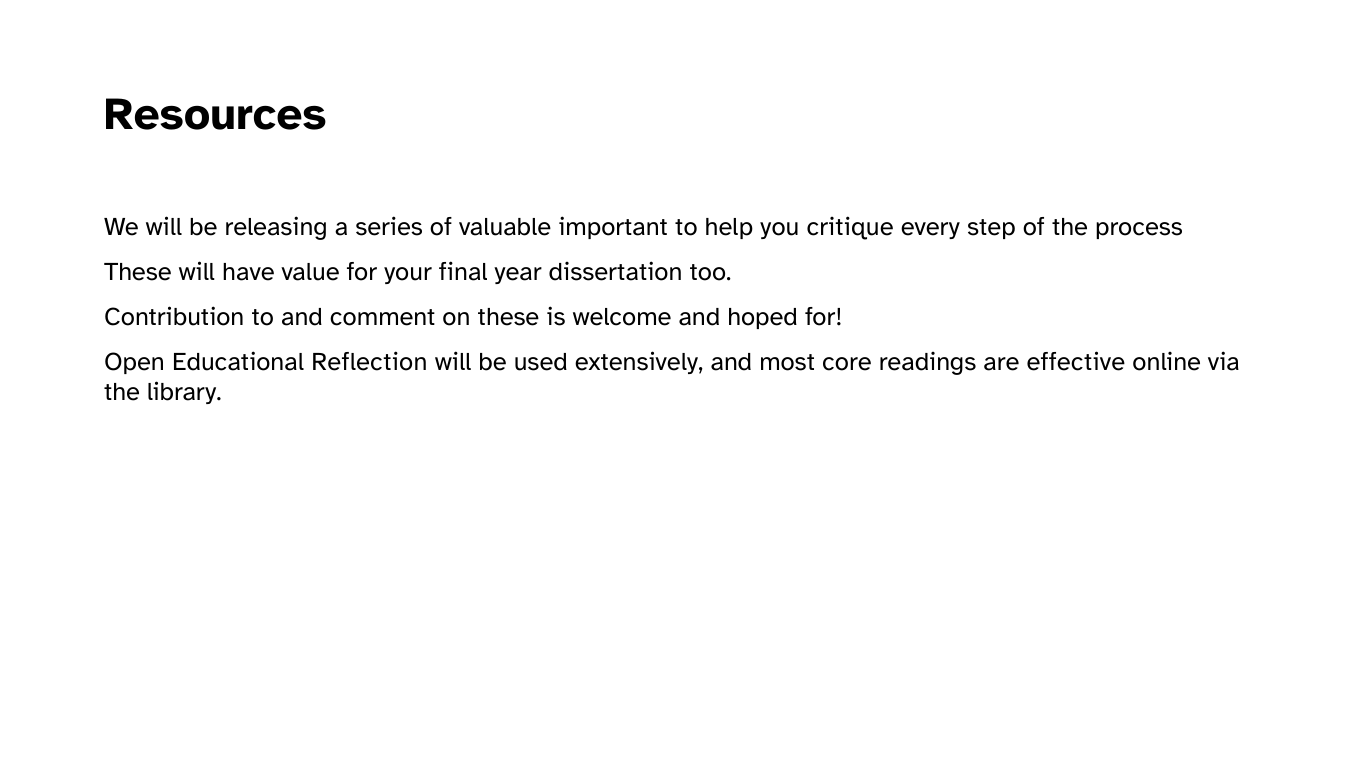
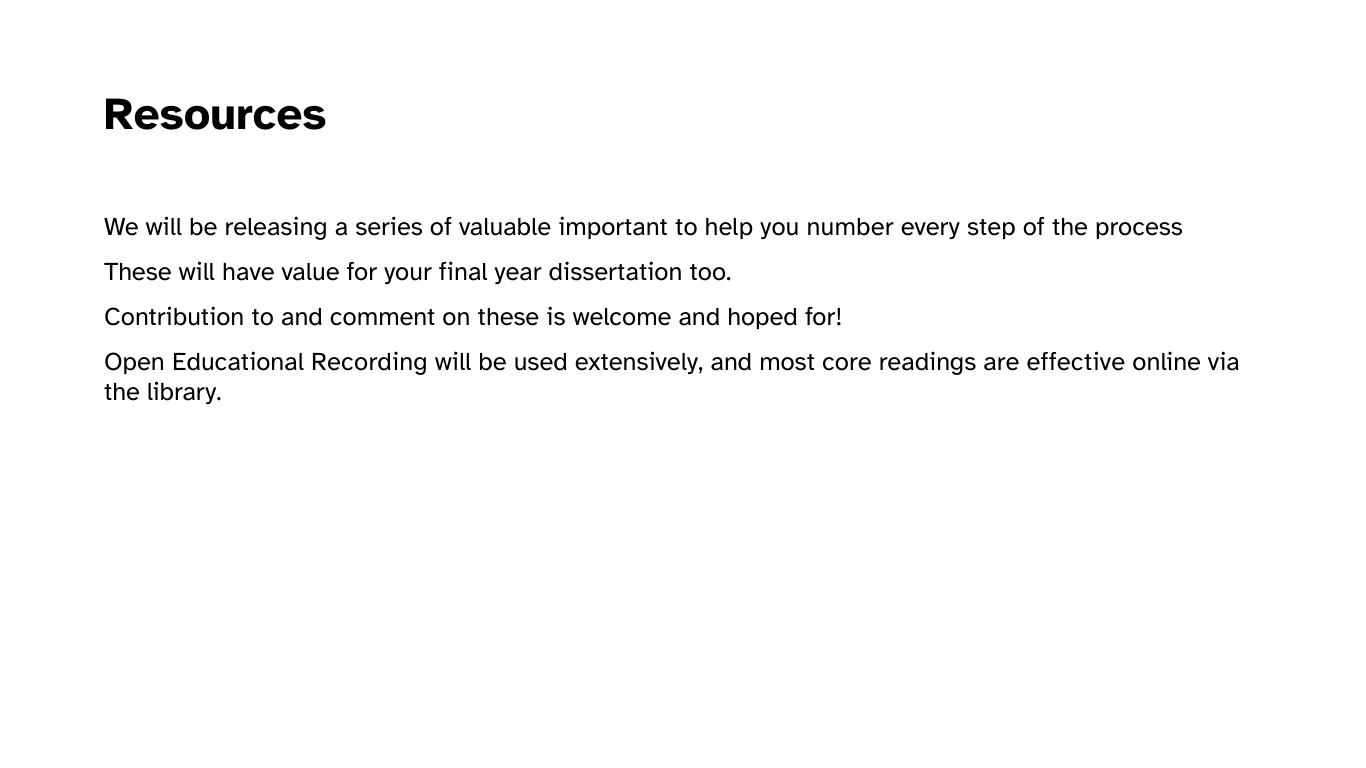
critique: critique -> number
Reflection: Reflection -> Recording
